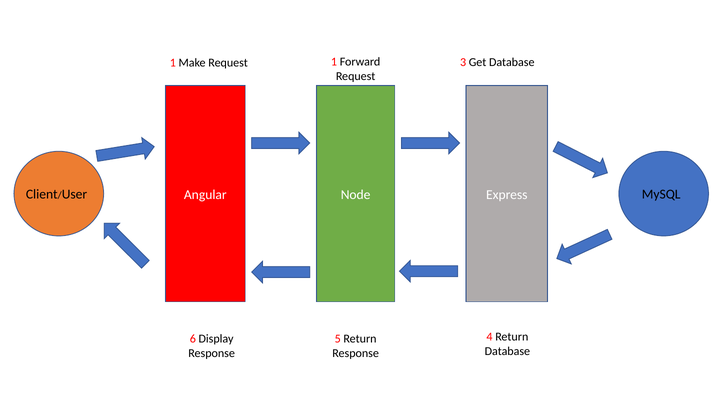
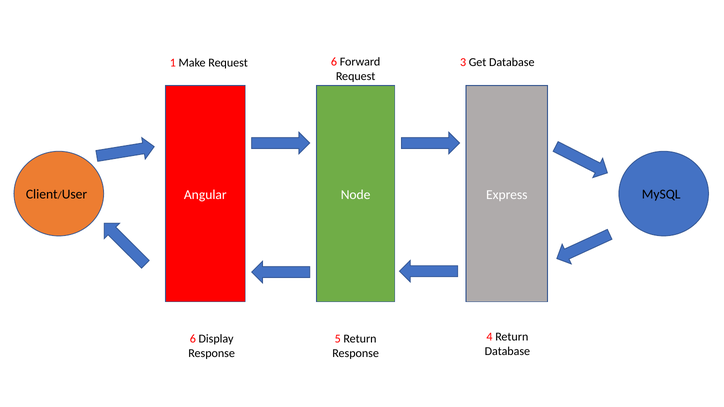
Request 1: 1 -> 6
